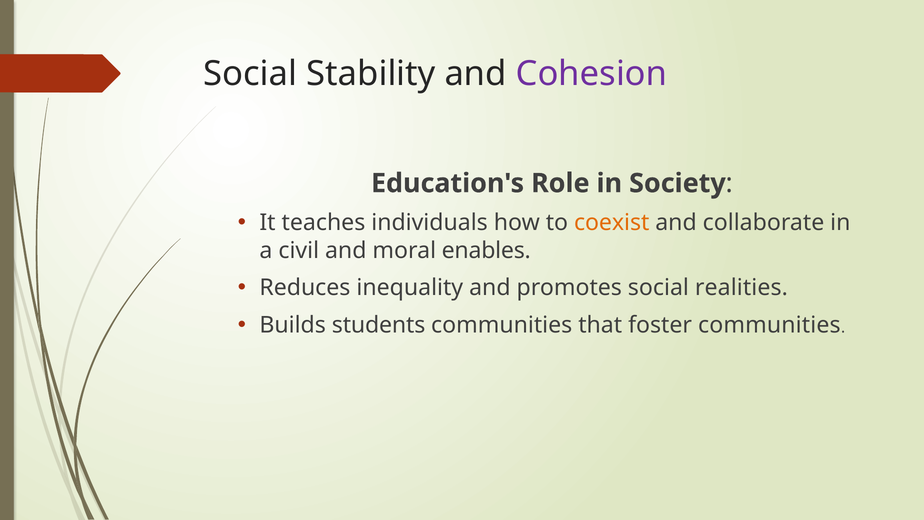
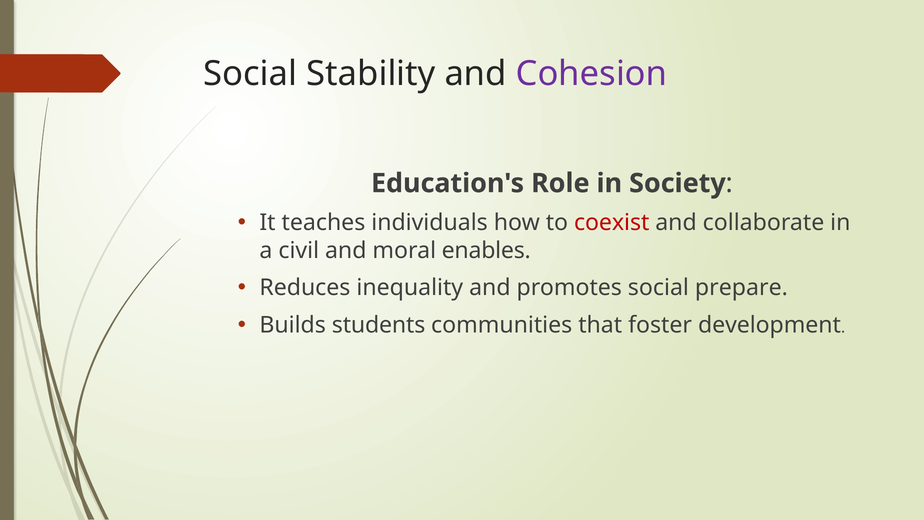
coexist colour: orange -> red
realities: realities -> prepare
foster communities: communities -> development
